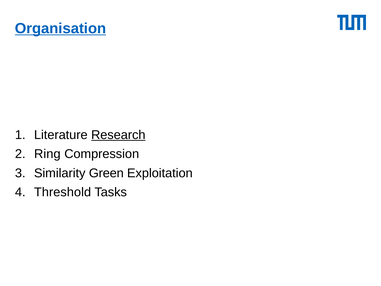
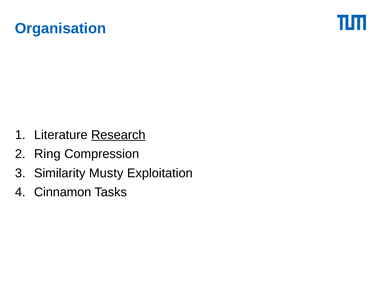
Organisation underline: present -> none
Green: Green -> Musty
Threshold: Threshold -> Cinnamon
